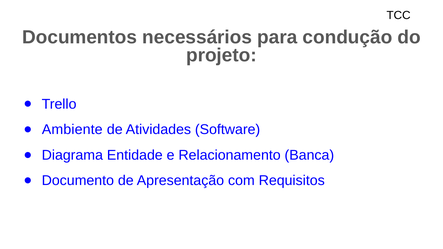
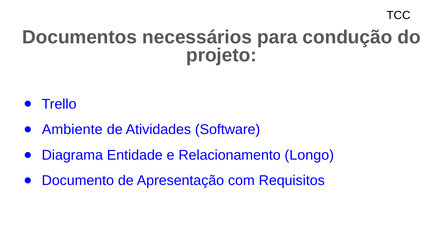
Banca: Banca -> Longo
